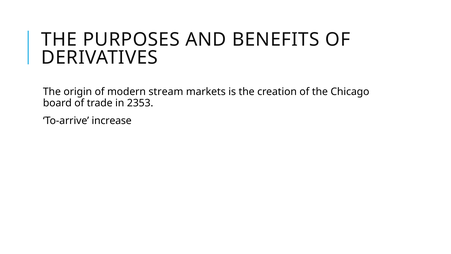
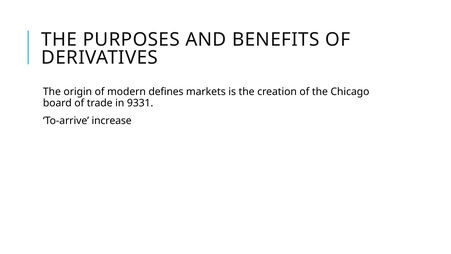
stream: stream -> defines
2353: 2353 -> 9331
